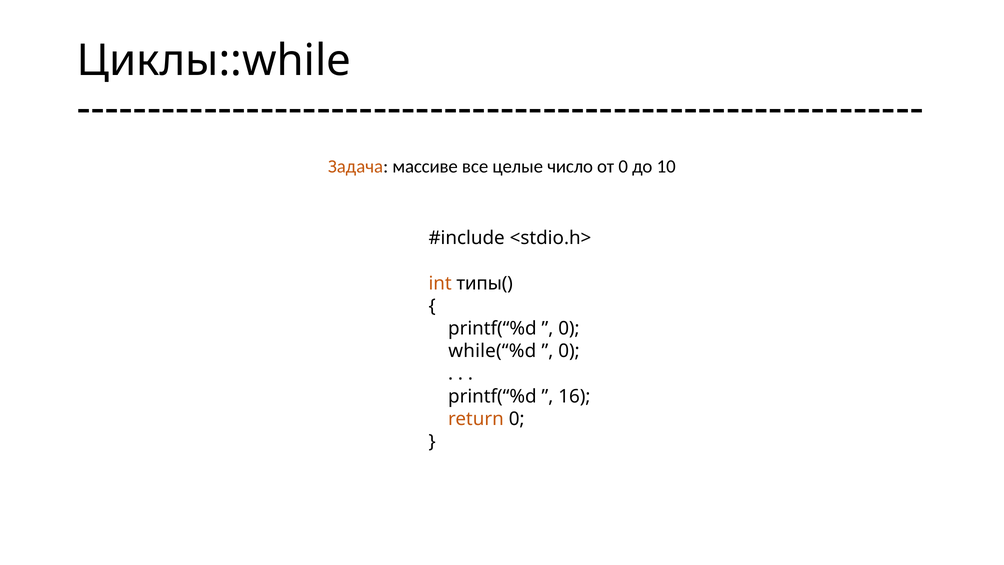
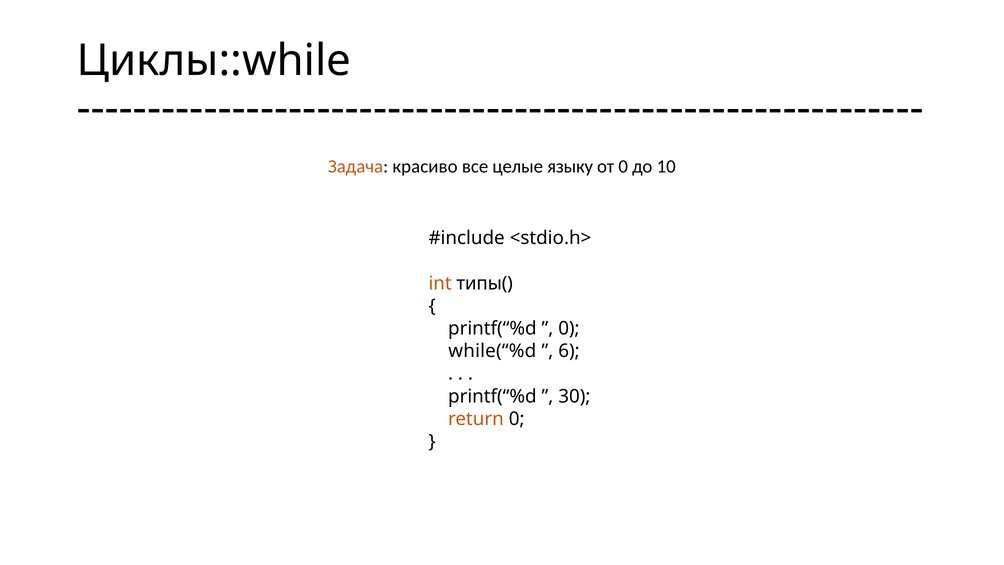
массиве: массиве -> красиво
число: число -> языку
0 at (569, 351): 0 -> 6
16: 16 -> 30
